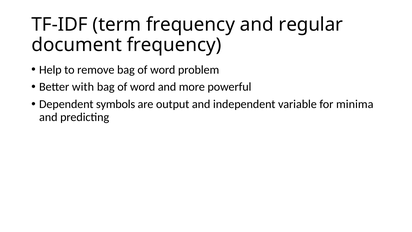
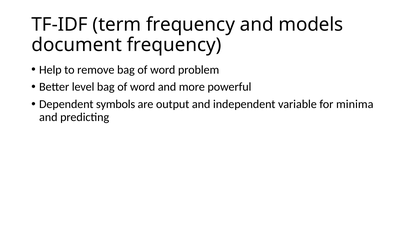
regular: regular -> models
with: with -> level
